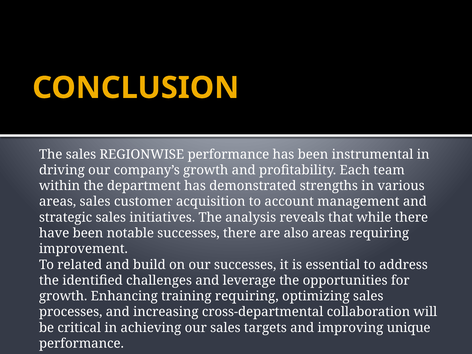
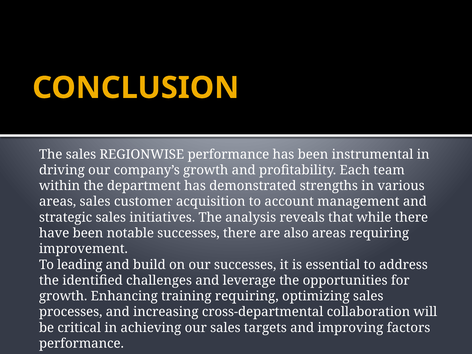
related: related -> leading
unique: unique -> factors
